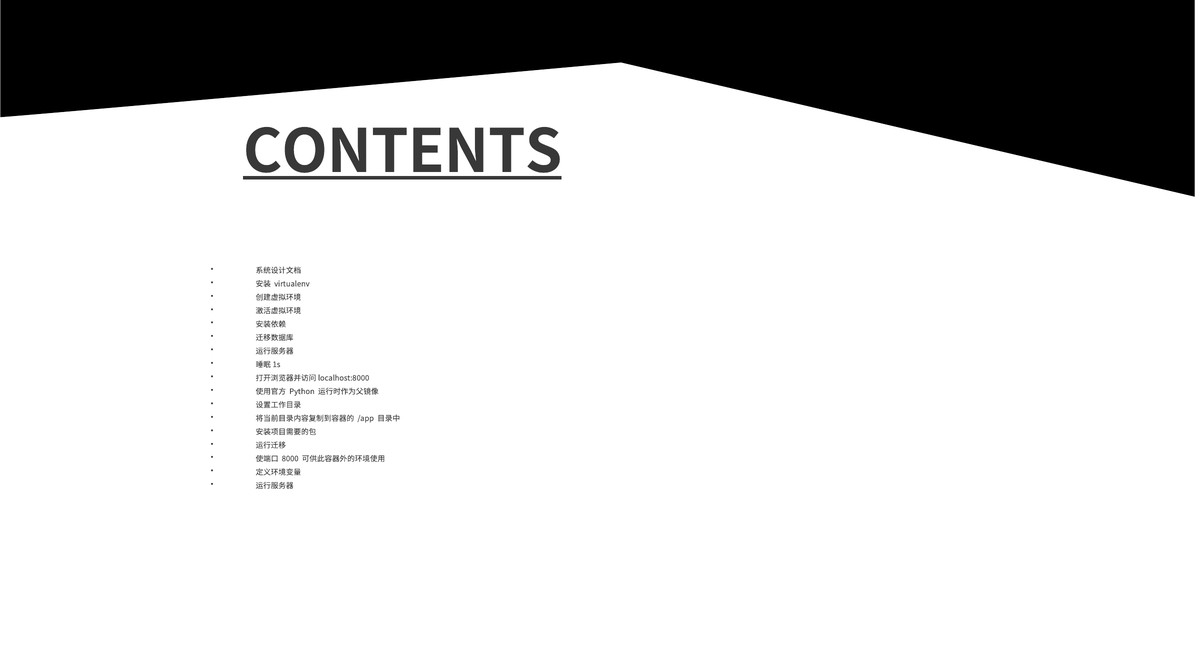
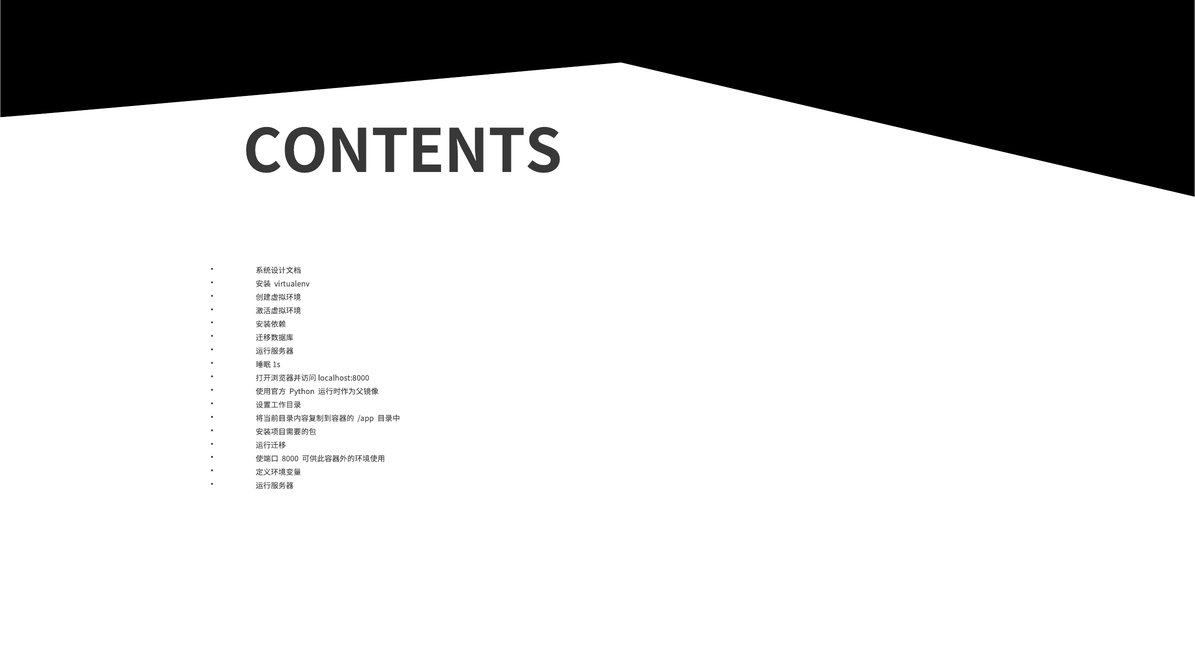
CONTENTS underline: present -> none
